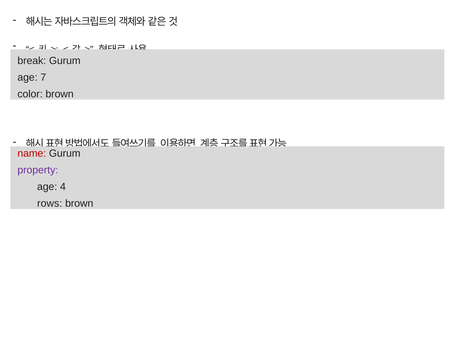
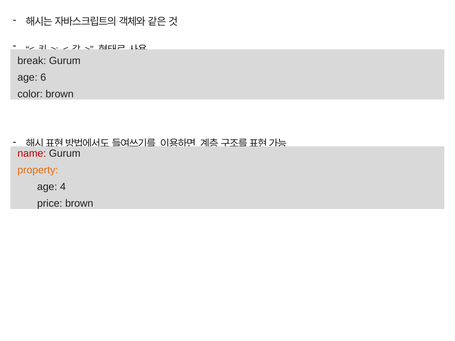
7: 7 -> 6
property colour: purple -> orange
rows: rows -> price
